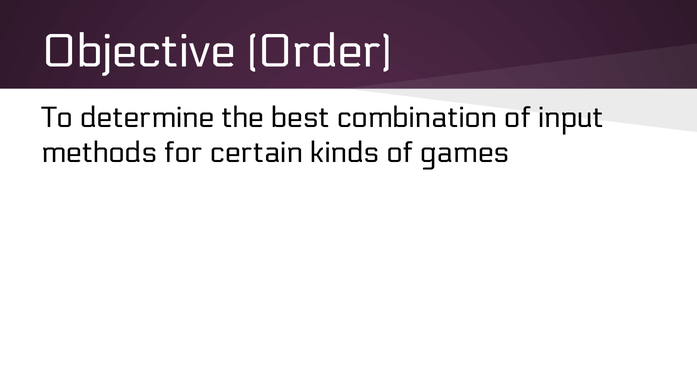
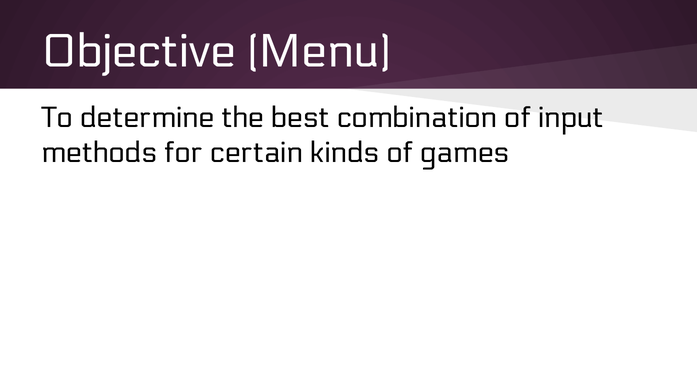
Order: Order -> Menu
